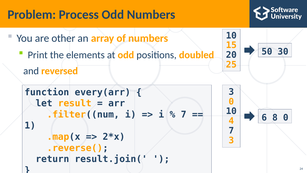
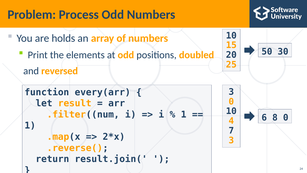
other: other -> holds
7 at (184, 114): 7 -> 1
